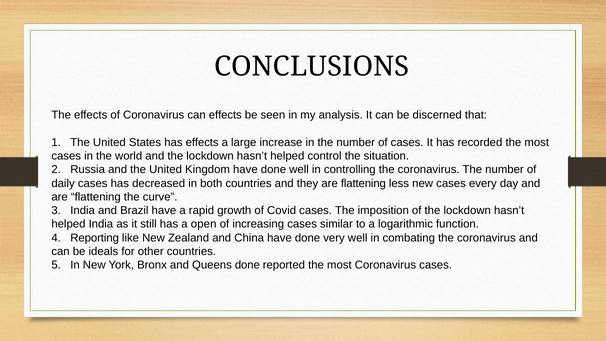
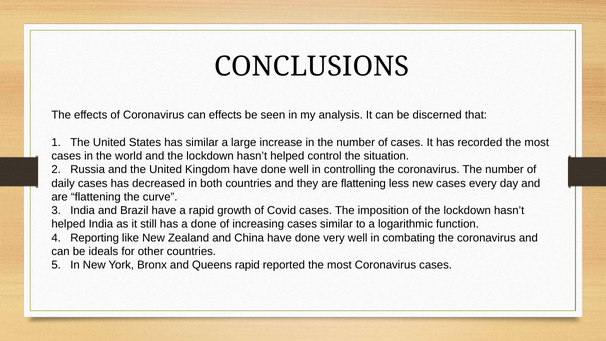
has effects: effects -> similar
a open: open -> done
Queens done: done -> rapid
